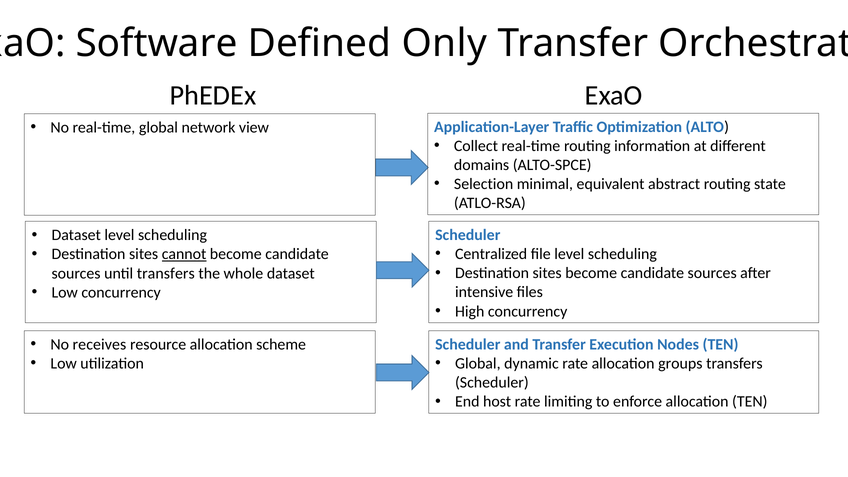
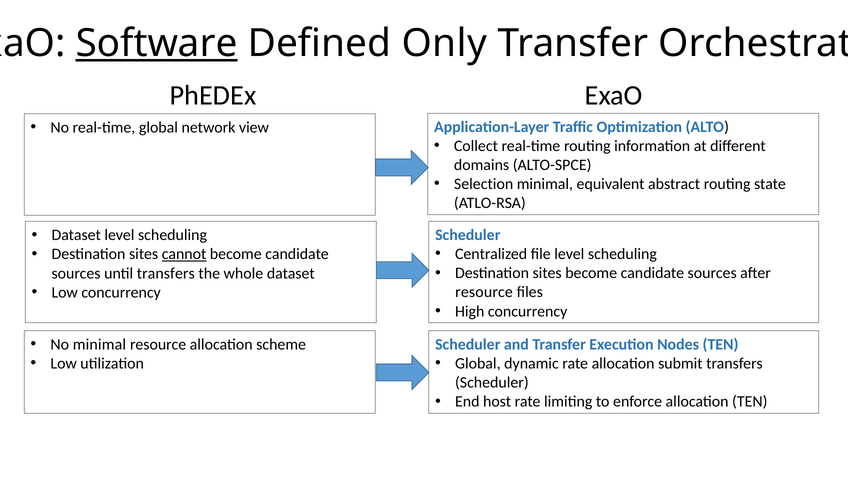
Software underline: none -> present
intensive at (484, 292): intensive -> resource
No receives: receives -> minimal
groups: groups -> submit
